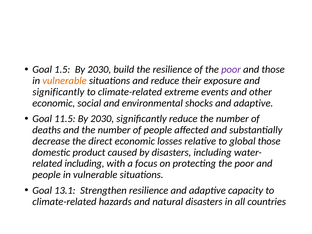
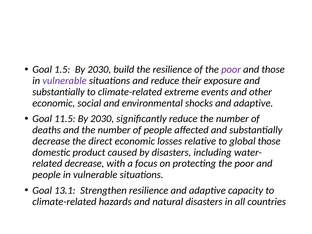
vulnerable at (65, 81) colour: orange -> purple
significantly at (58, 92): significantly -> substantially
including at (84, 164): including -> decrease
